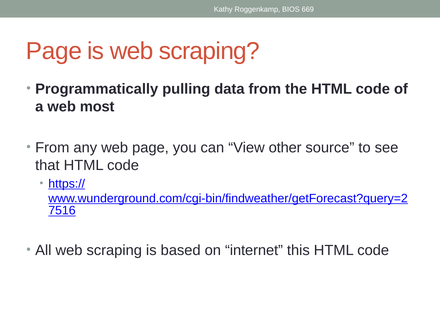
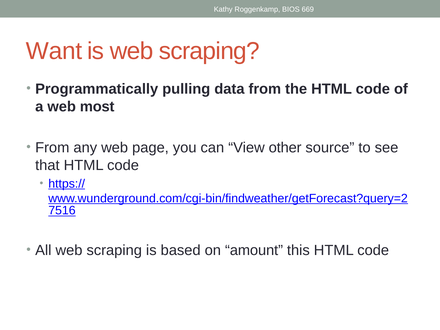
Page at (54, 51): Page -> Want
internet: internet -> amount
